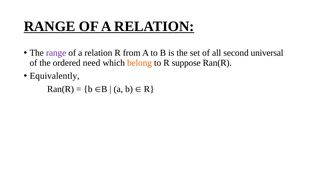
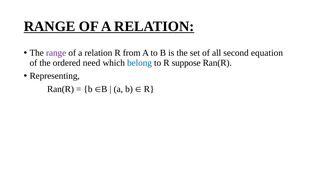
universal: universal -> equation
belong colour: orange -> blue
Equivalently: Equivalently -> Representing
